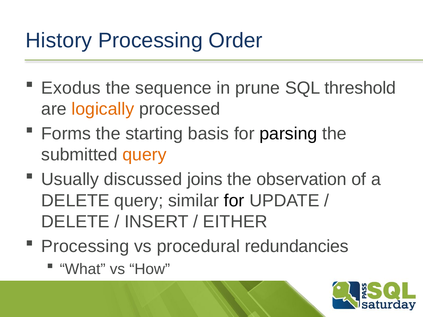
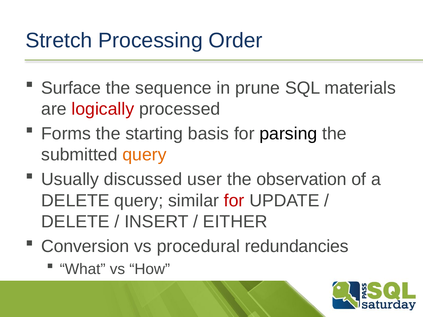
History: History -> Stretch
Exodus: Exodus -> Surface
threshold: threshold -> materials
logically colour: orange -> red
joins: joins -> user
for at (234, 201) colour: black -> red
Processing at (85, 247): Processing -> Conversion
